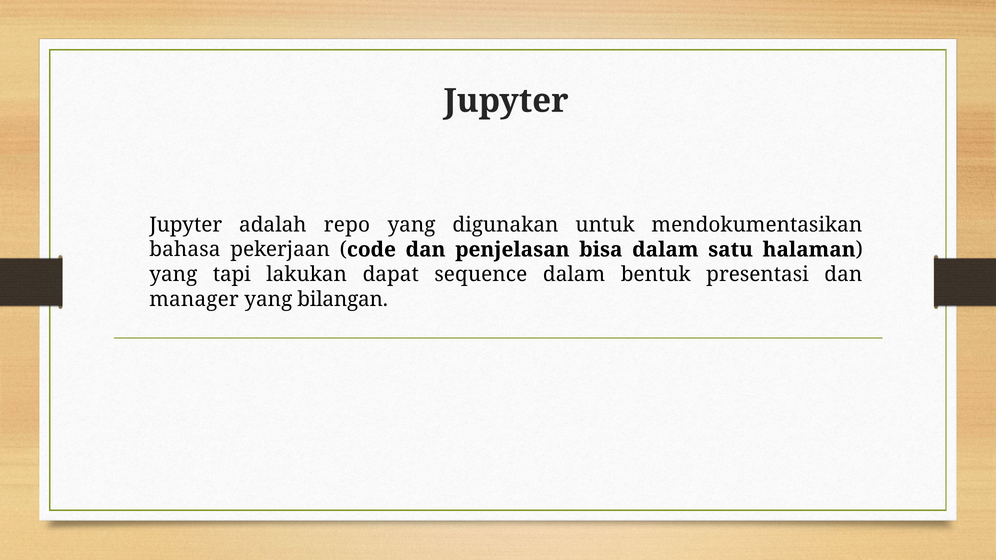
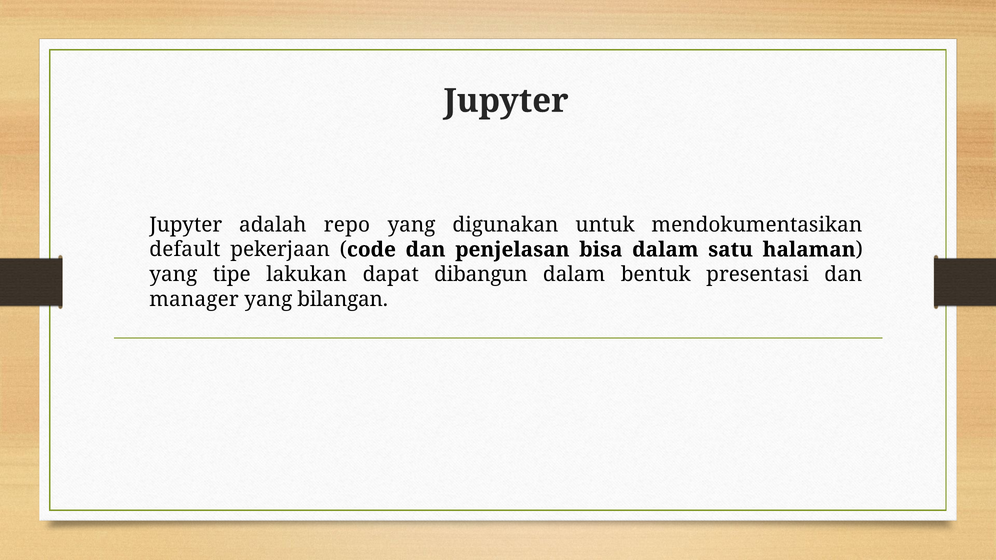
bahasa: bahasa -> default
tapi: tapi -> tipe
sequence: sequence -> dibangun
